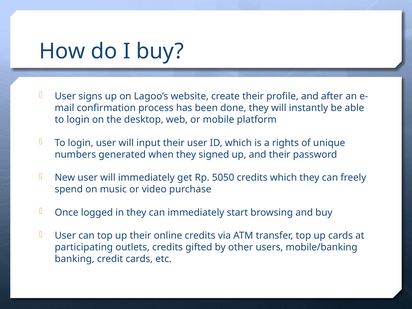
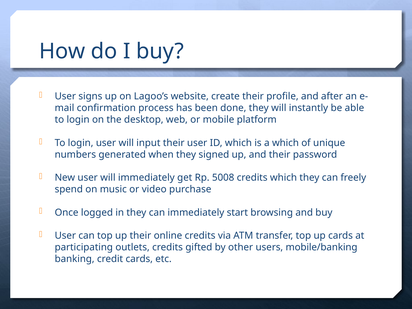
a rights: rights -> which
5050: 5050 -> 5008
